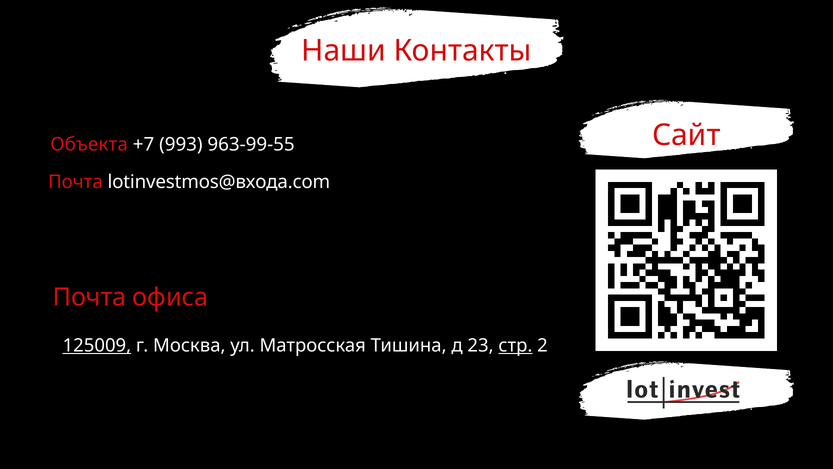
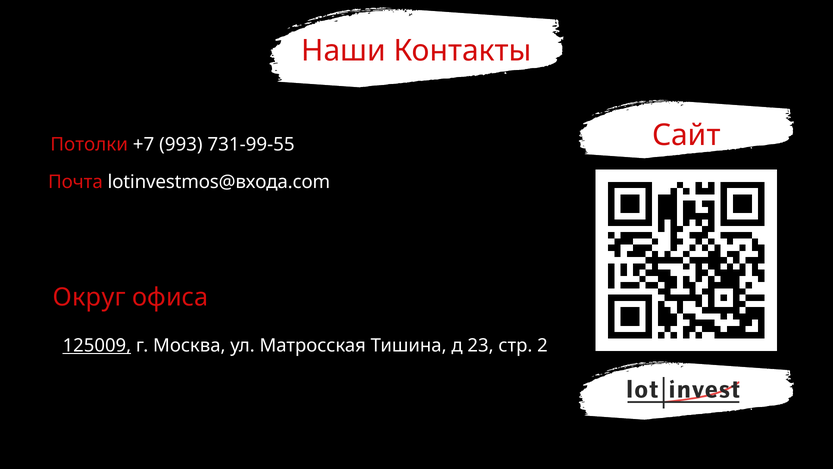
Объекта: Объекта -> Потолки
963-99-55: 963-99-55 -> 731-99-55
Почта at (89, 297): Почта -> Округ
стр underline: present -> none
